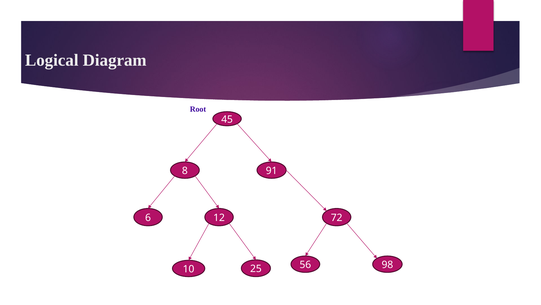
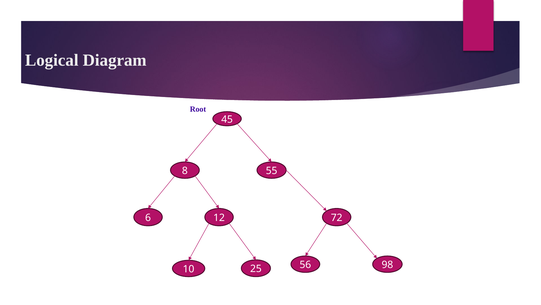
91: 91 -> 55
